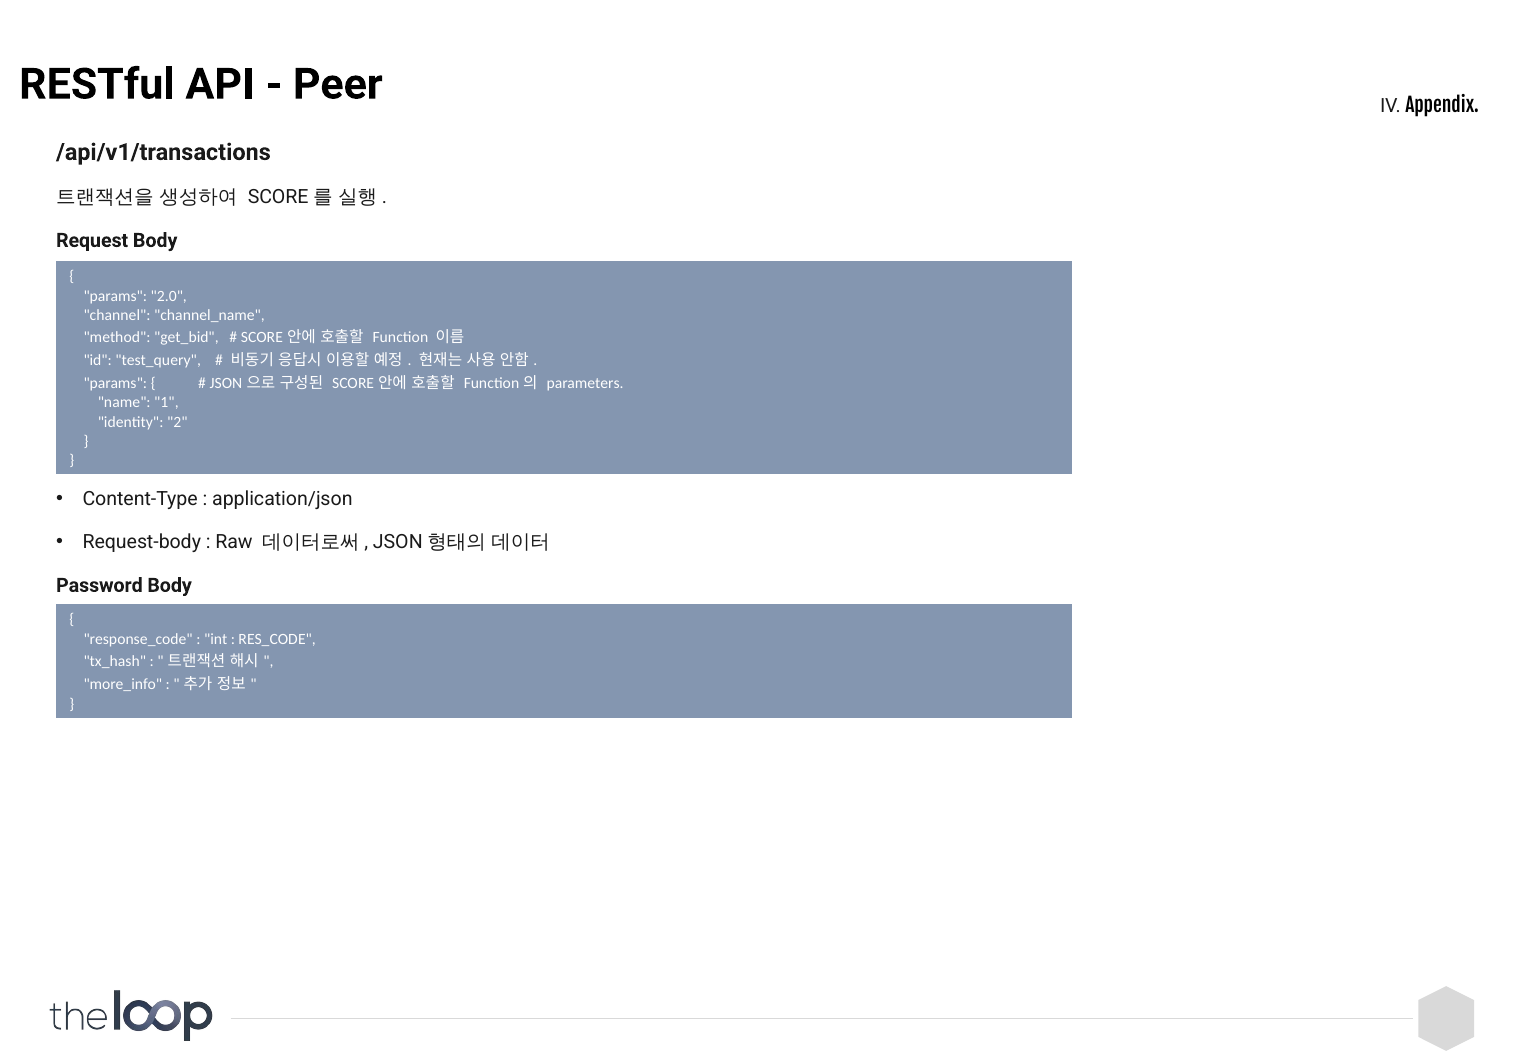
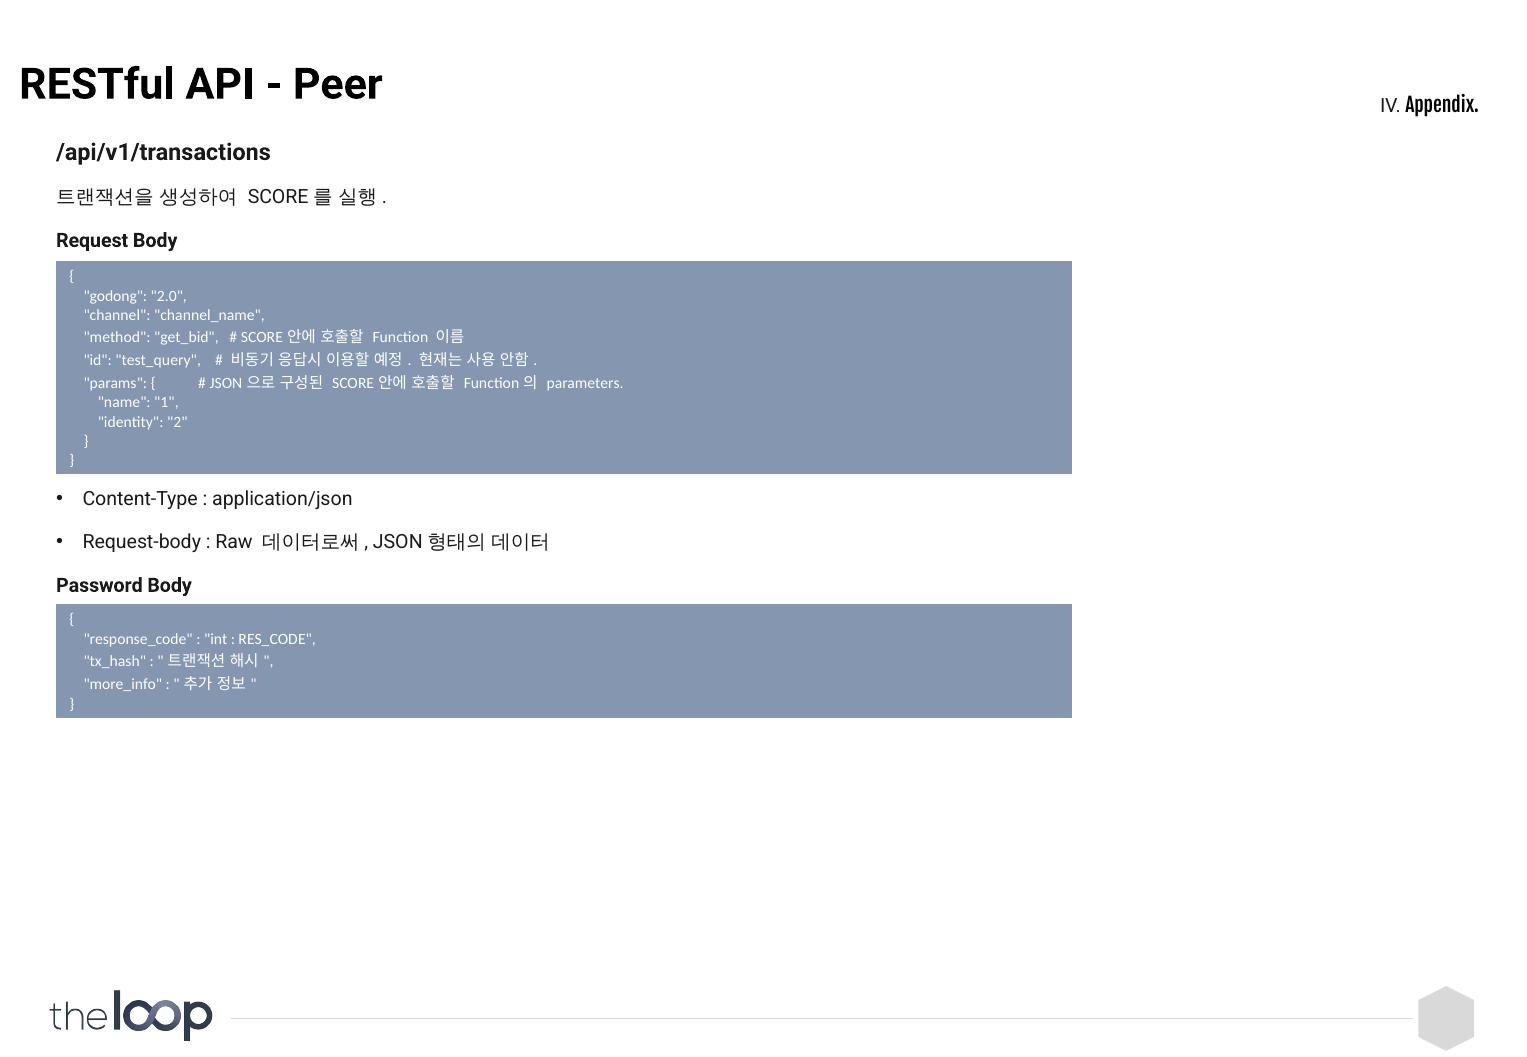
params at (115, 296): params -> godong
